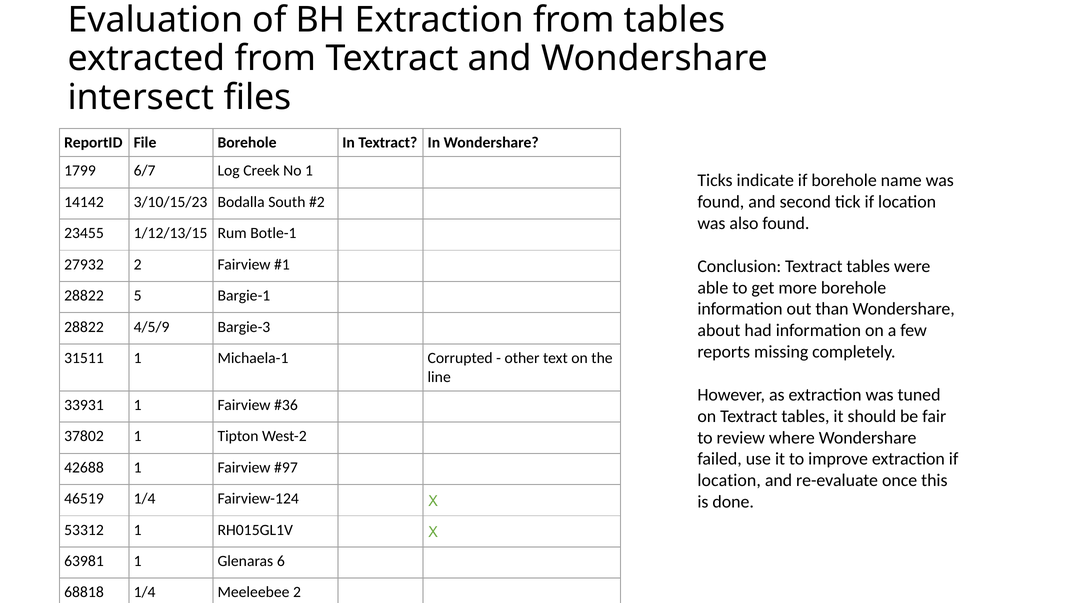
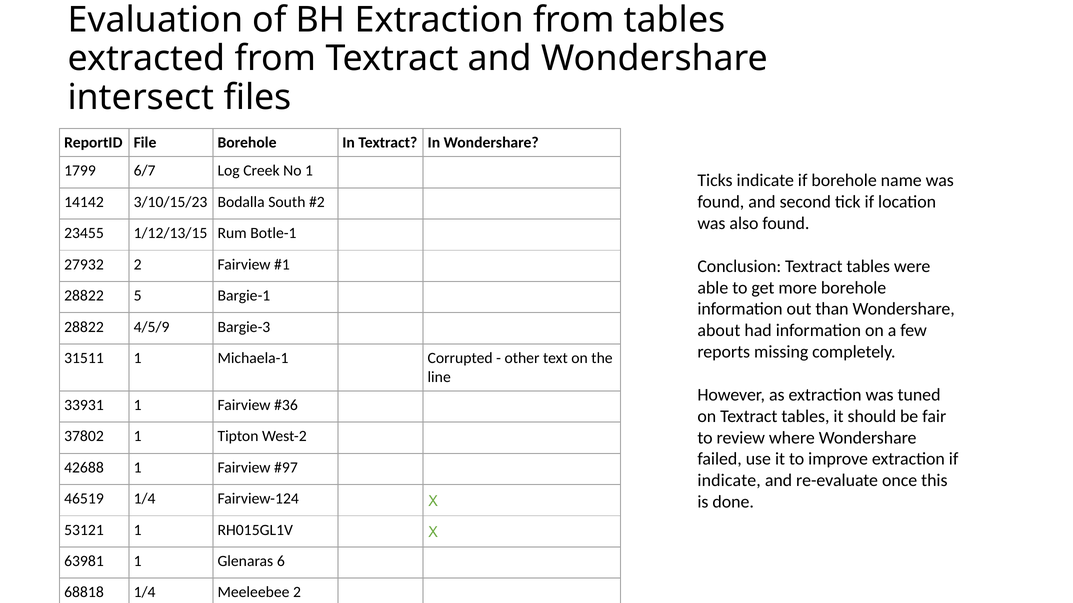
location at (729, 481): location -> indicate
53312: 53312 -> 53121
